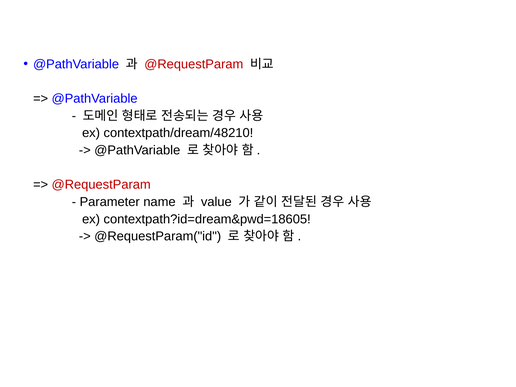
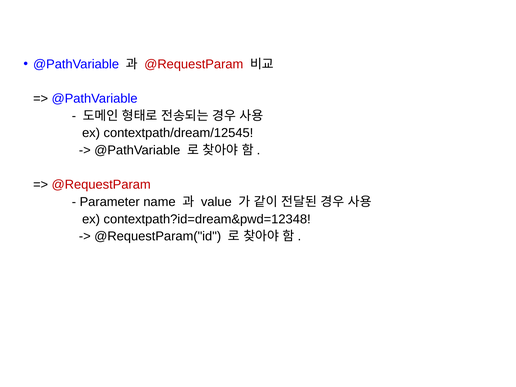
contextpath/dream/48210: contextpath/dream/48210 -> contextpath/dream/12545
contextpath?id=dream&pwd=18605: contextpath?id=dream&pwd=18605 -> contextpath?id=dream&pwd=12348
